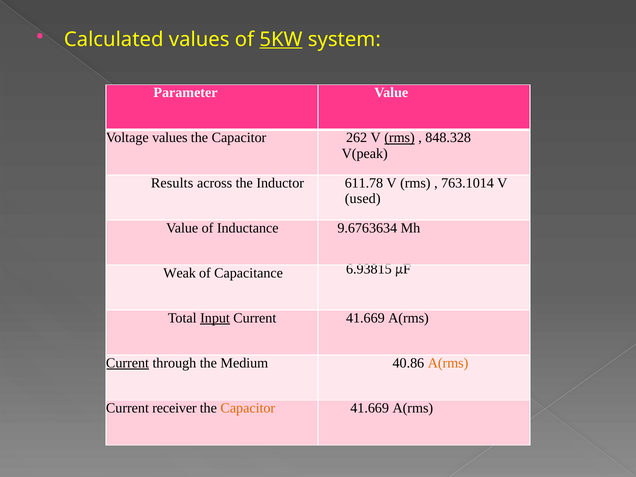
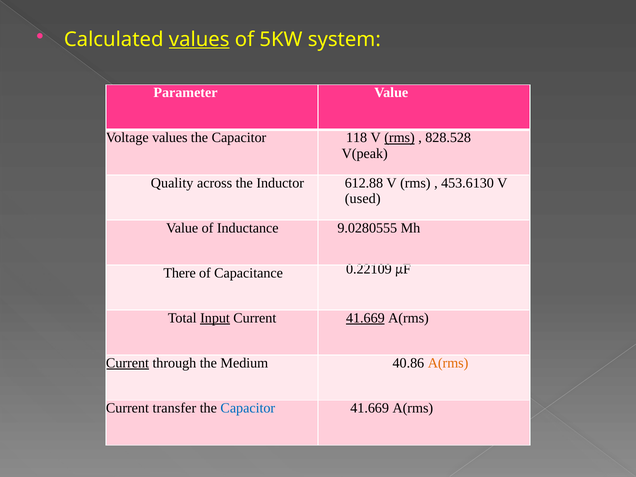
values at (199, 39) underline: none -> present
5KW underline: present -> none
262: 262 -> 118
848.328: 848.328 -> 828.528
Results: Results -> Quality
611.78: 611.78 -> 612.88
763.1014: 763.1014 -> 453.6130
9.6763634: 9.6763634 -> 9.0280555
Weak: Weak -> There
6.93815: 6.93815 -> 0.22109
41.669 at (365, 318) underline: none -> present
receiver: receiver -> transfer
Capacitor at (248, 408) colour: orange -> blue
